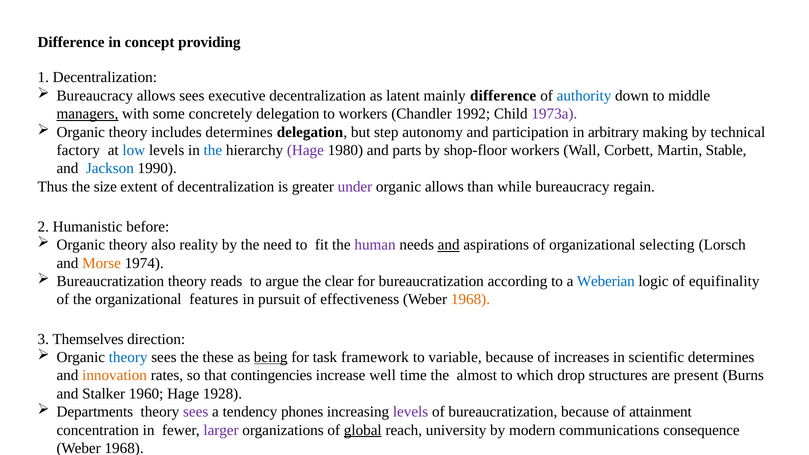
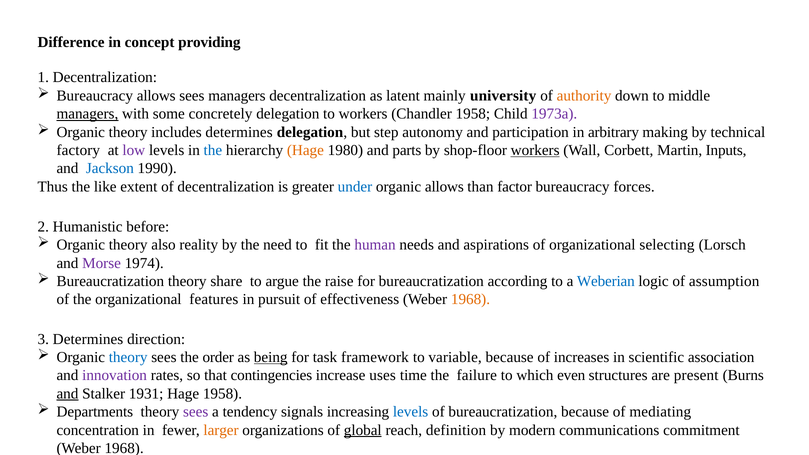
sees executive: executive -> managers
mainly difference: difference -> university
authority colour: blue -> orange
Chandler 1992: 1992 -> 1958
low colour: blue -> purple
Hage at (305, 150) colour: purple -> orange
workers at (535, 150) underline: none -> present
Stable: Stable -> Inputs
size: size -> like
under colour: purple -> blue
while: while -> factor
regain: regain -> forces
and at (449, 245) underline: present -> none
Morse colour: orange -> purple
reads: reads -> share
clear: clear -> raise
equifinality: equifinality -> assumption
3 Themselves: Themselves -> Determines
these: these -> order
scientific determines: determines -> association
innovation colour: orange -> purple
well: well -> uses
almost: almost -> failure
drop: drop -> even
and at (67, 394) underline: none -> present
1960: 1960 -> 1931
Hage 1928: 1928 -> 1958
phones: phones -> signals
levels at (411, 412) colour: purple -> blue
attainment: attainment -> mediating
larger colour: purple -> orange
university: university -> definition
consequence: consequence -> commitment
